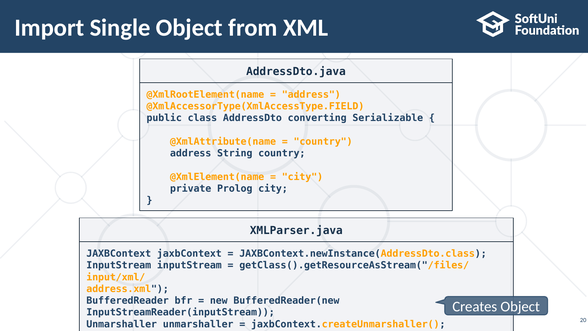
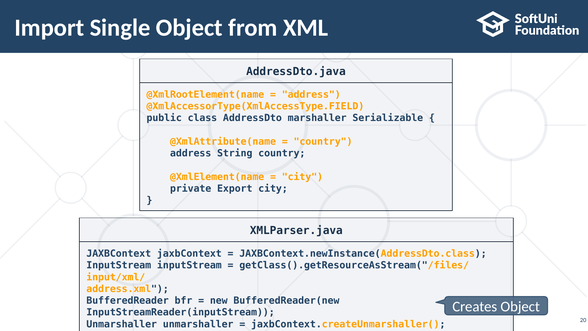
converting: converting -> marshaller
Prolog: Prolog -> Export
